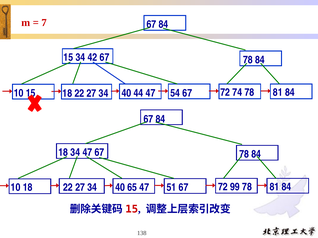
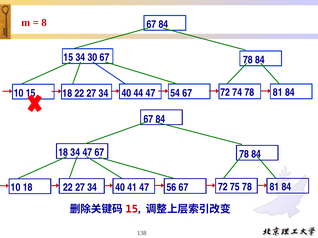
7: 7 -> 8
42: 42 -> 30
65: 65 -> 41
51: 51 -> 56
99: 99 -> 75
